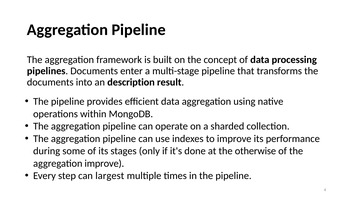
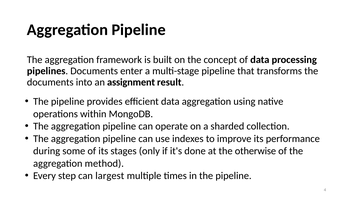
description: description -> assignment
aggregation improve: improve -> method
